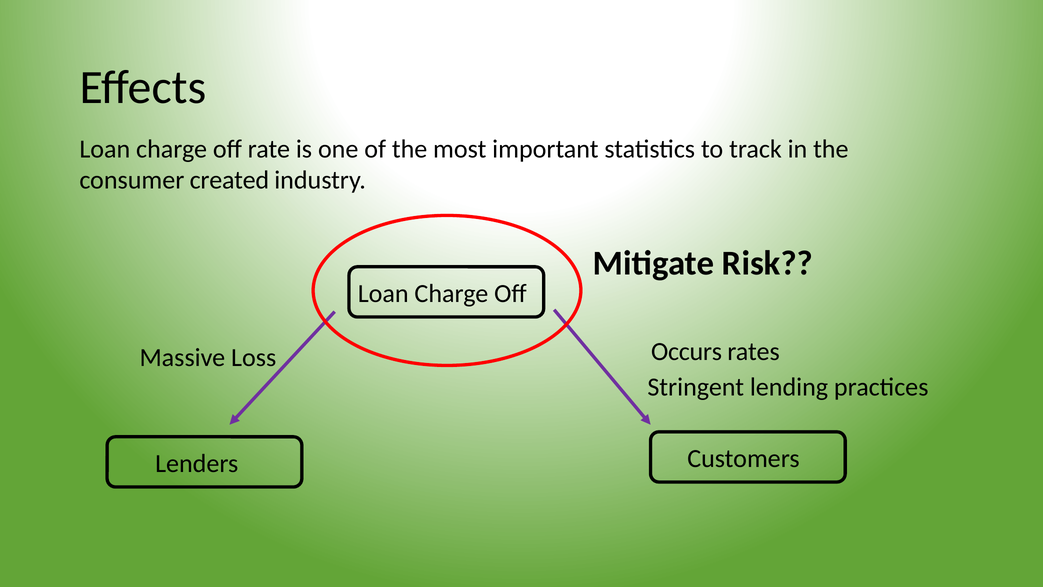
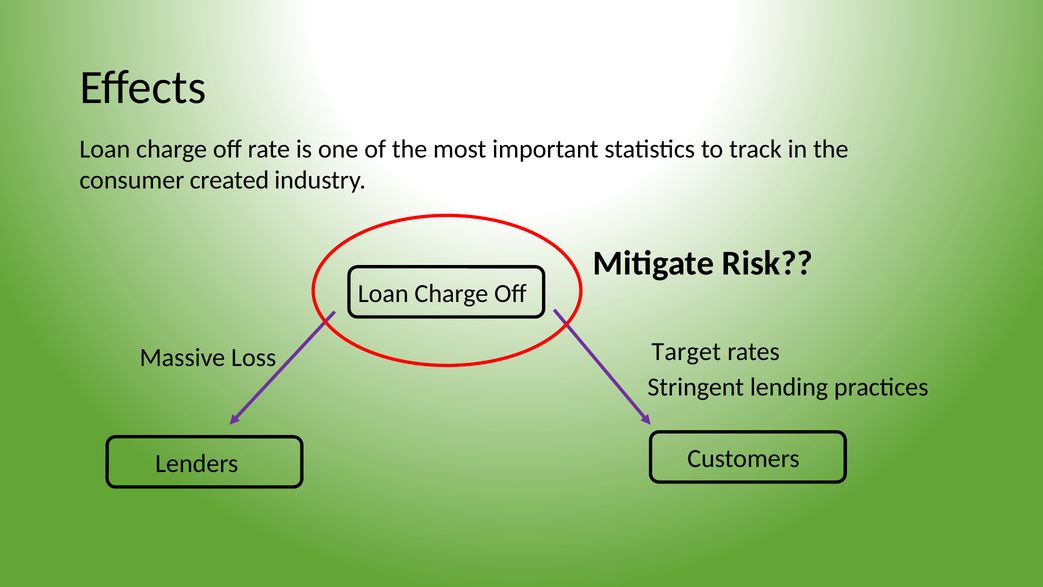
Occurs: Occurs -> Target
